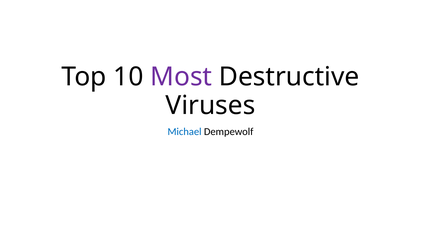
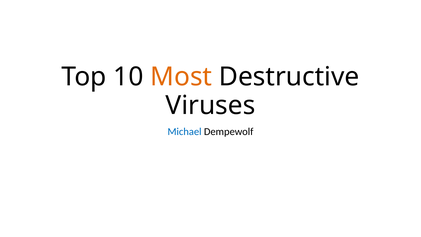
Most colour: purple -> orange
